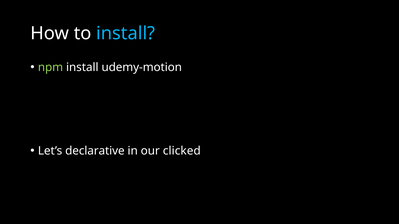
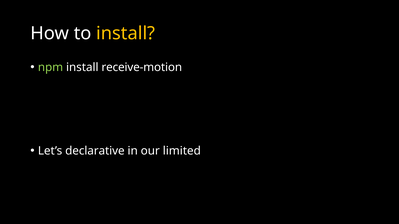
install at (126, 34) colour: light blue -> yellow
udemy-motion: udemy-motion -> receive-motion
clicked: clicked -> limited
